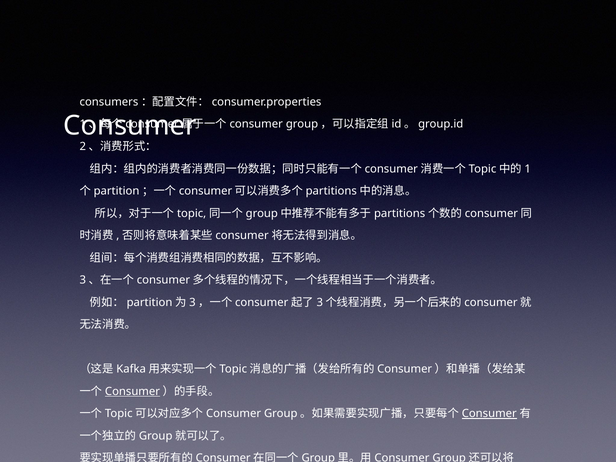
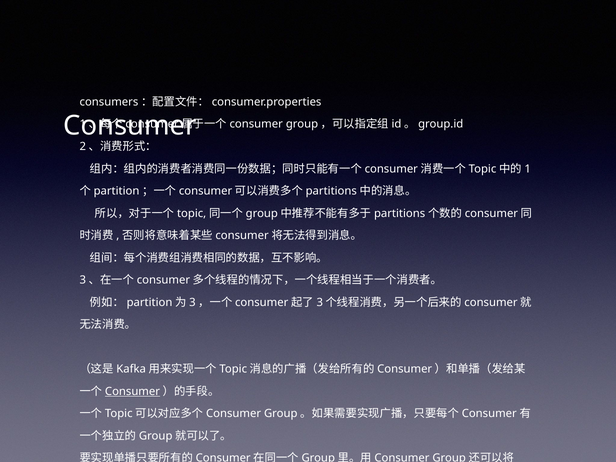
Consumer at (489, 414) underline: present -> none
